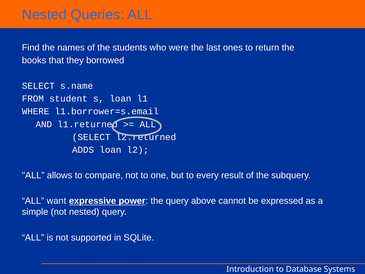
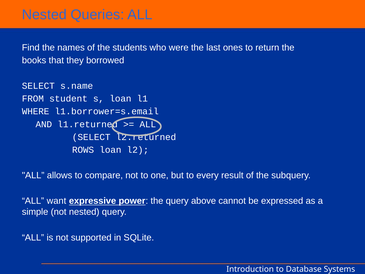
ADDS: ADDS -> ROWS
